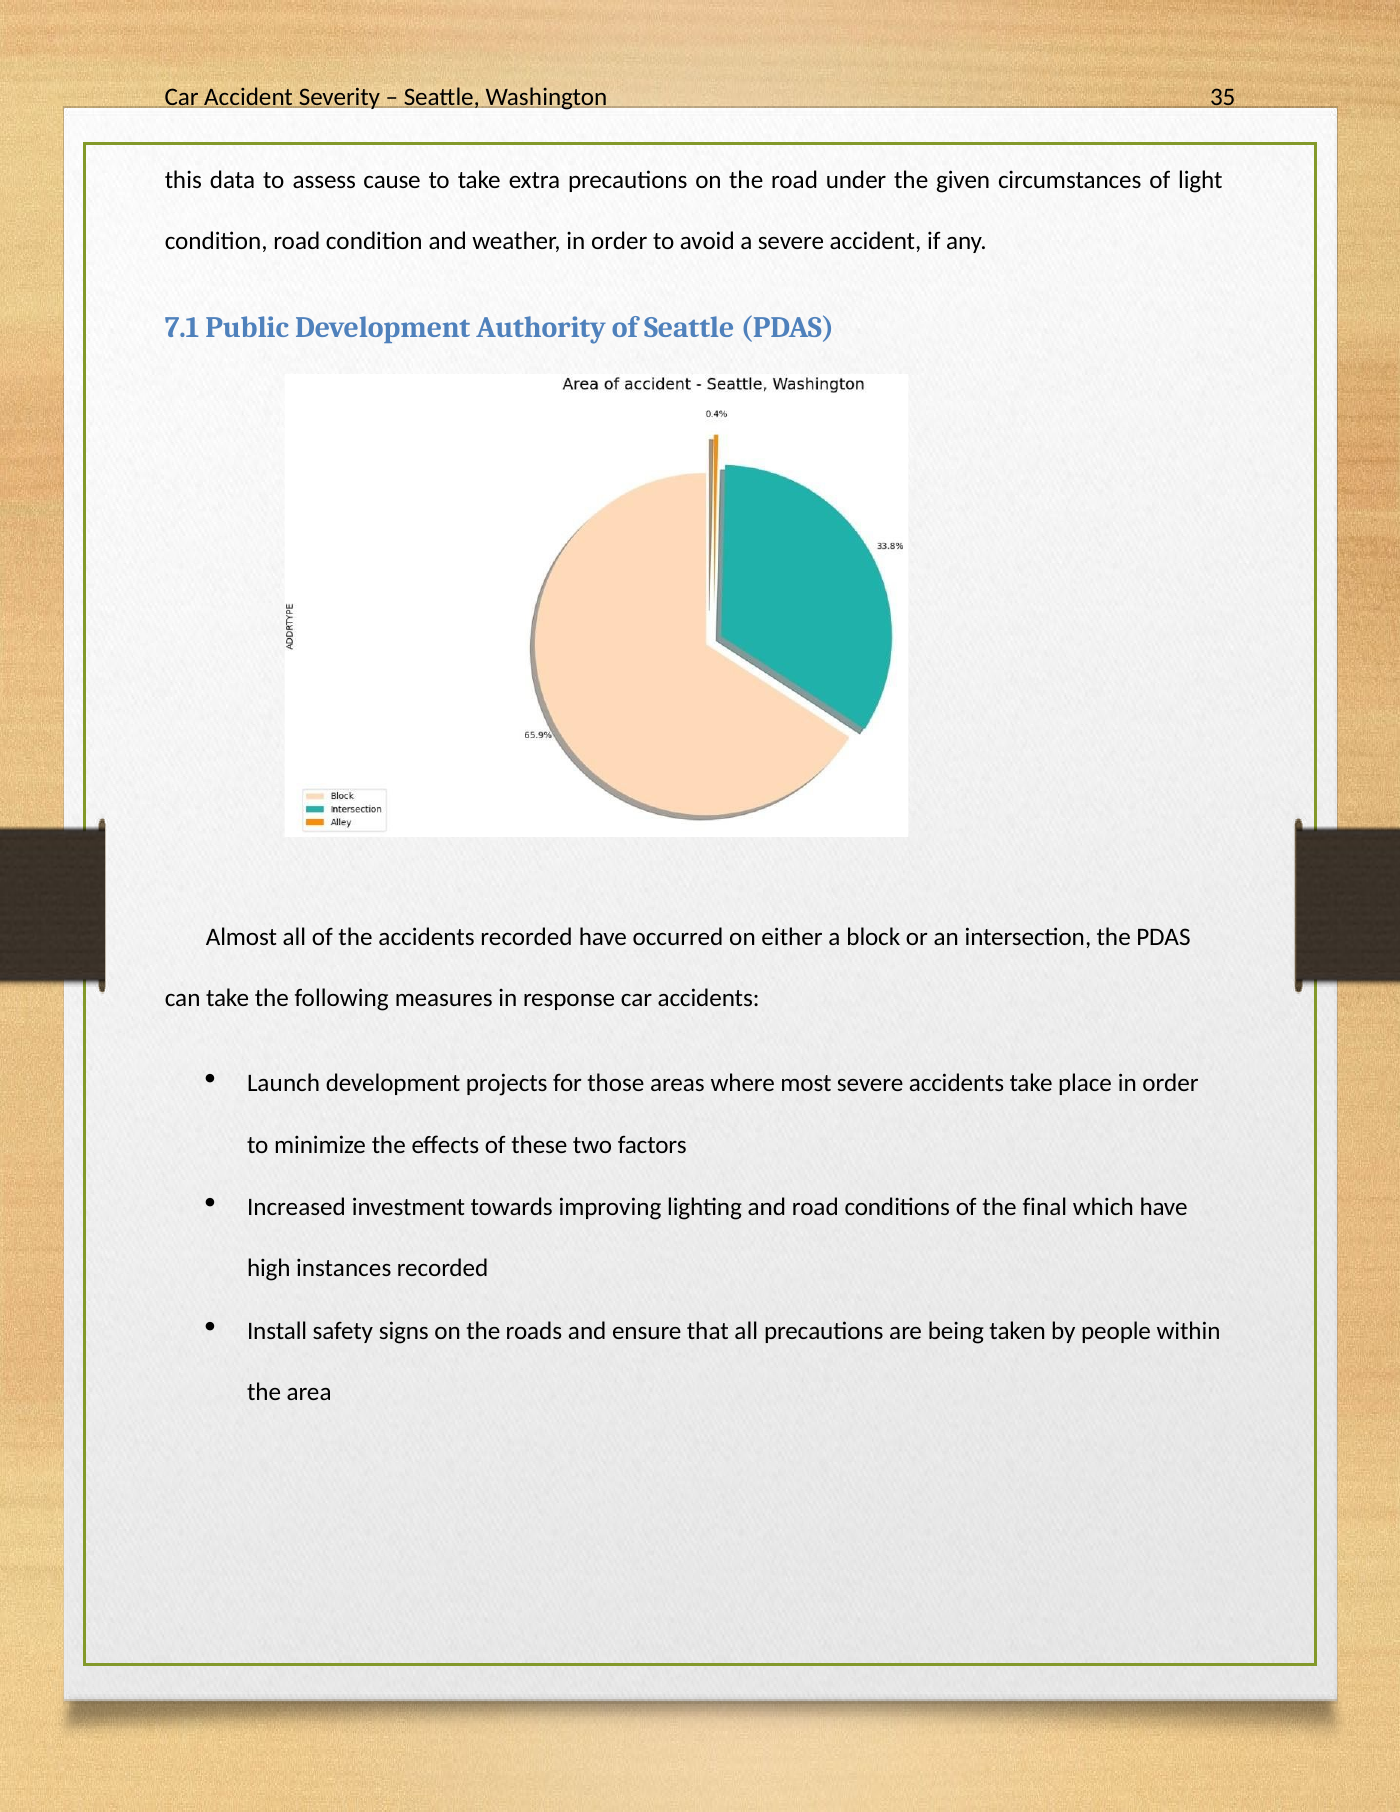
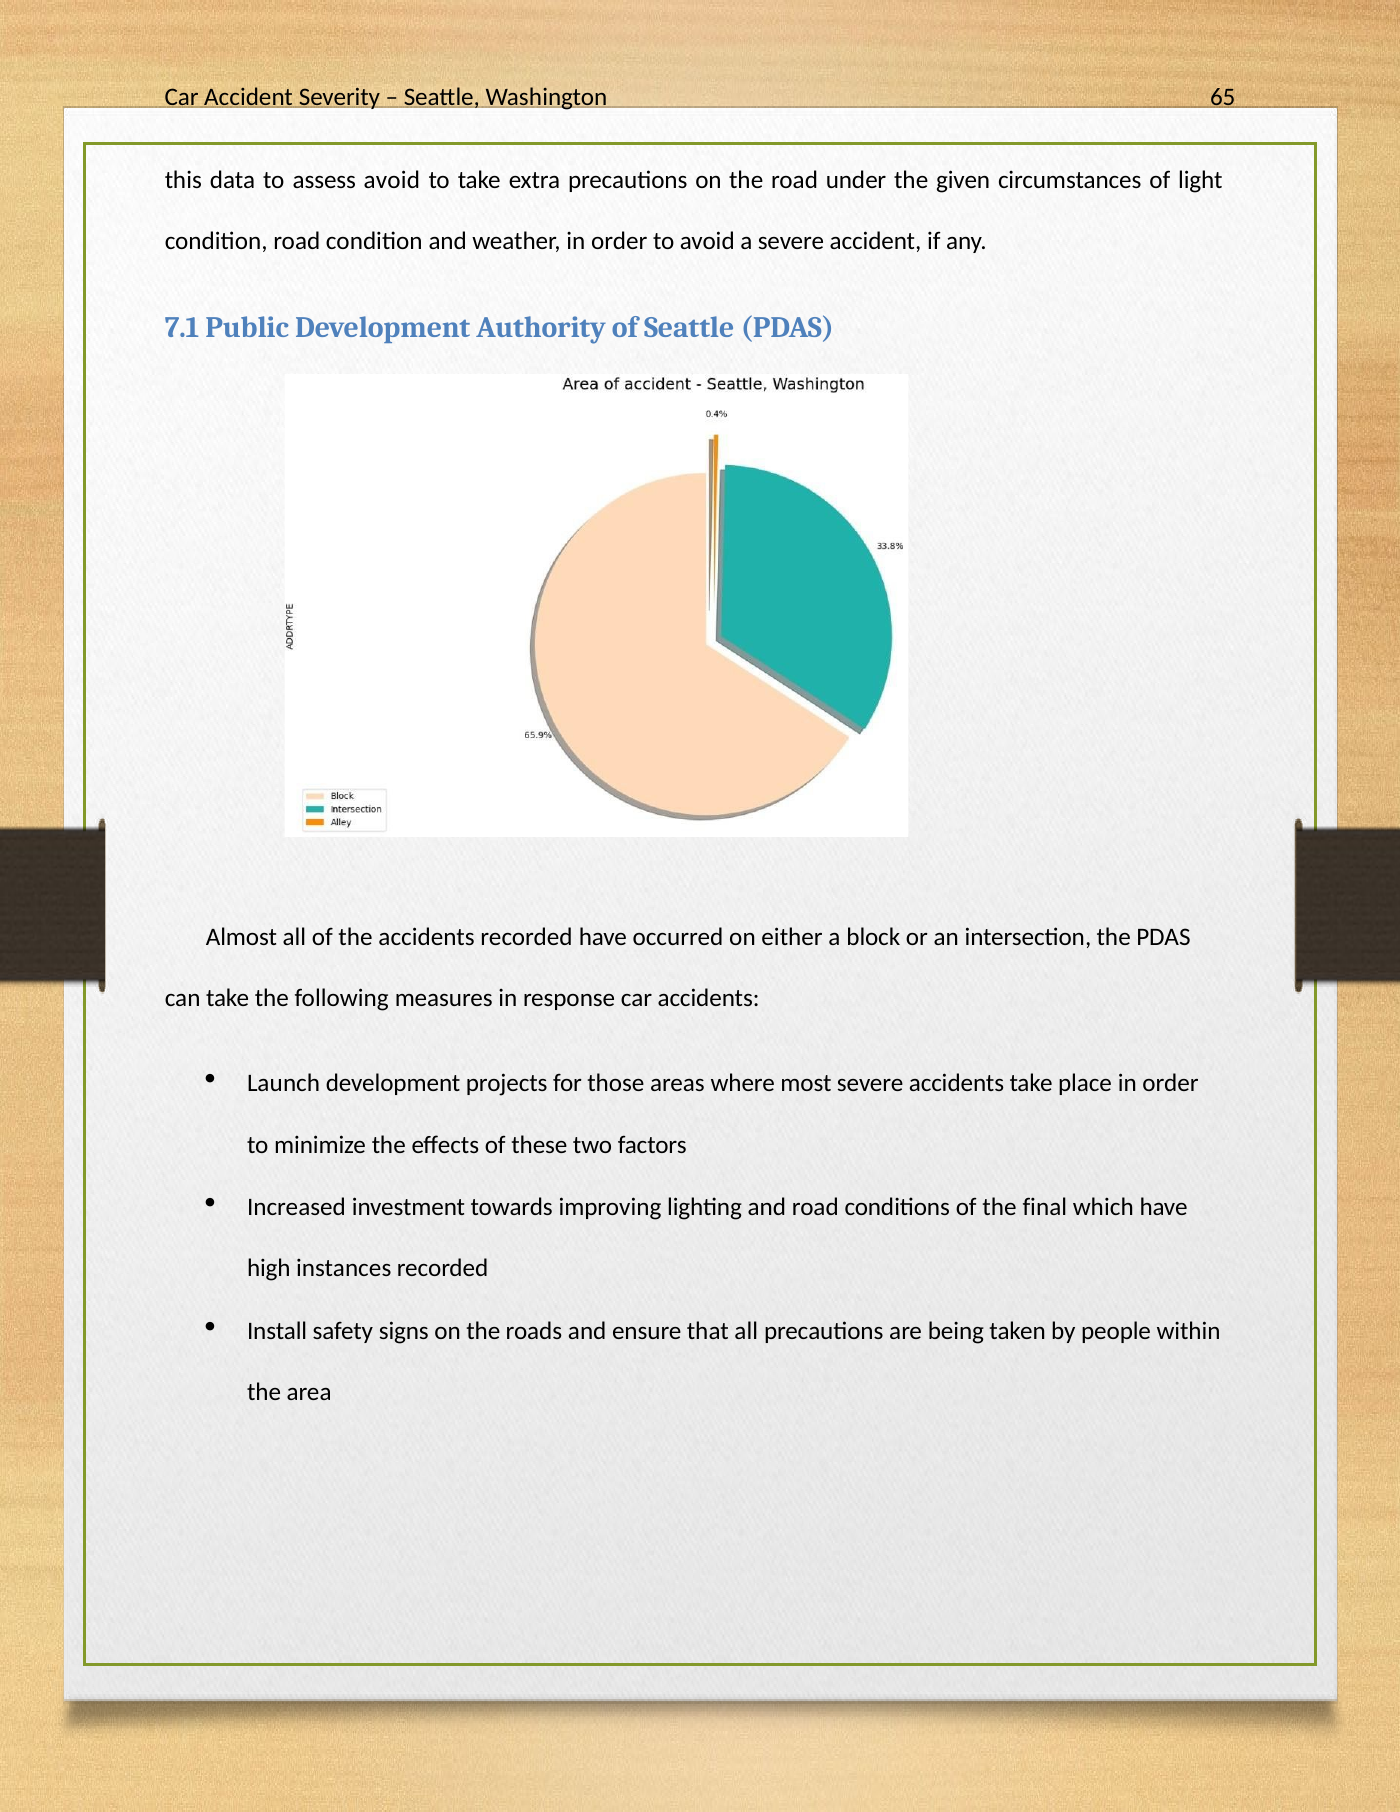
35: 35 -> 65
assess cause: cause -> avoid
